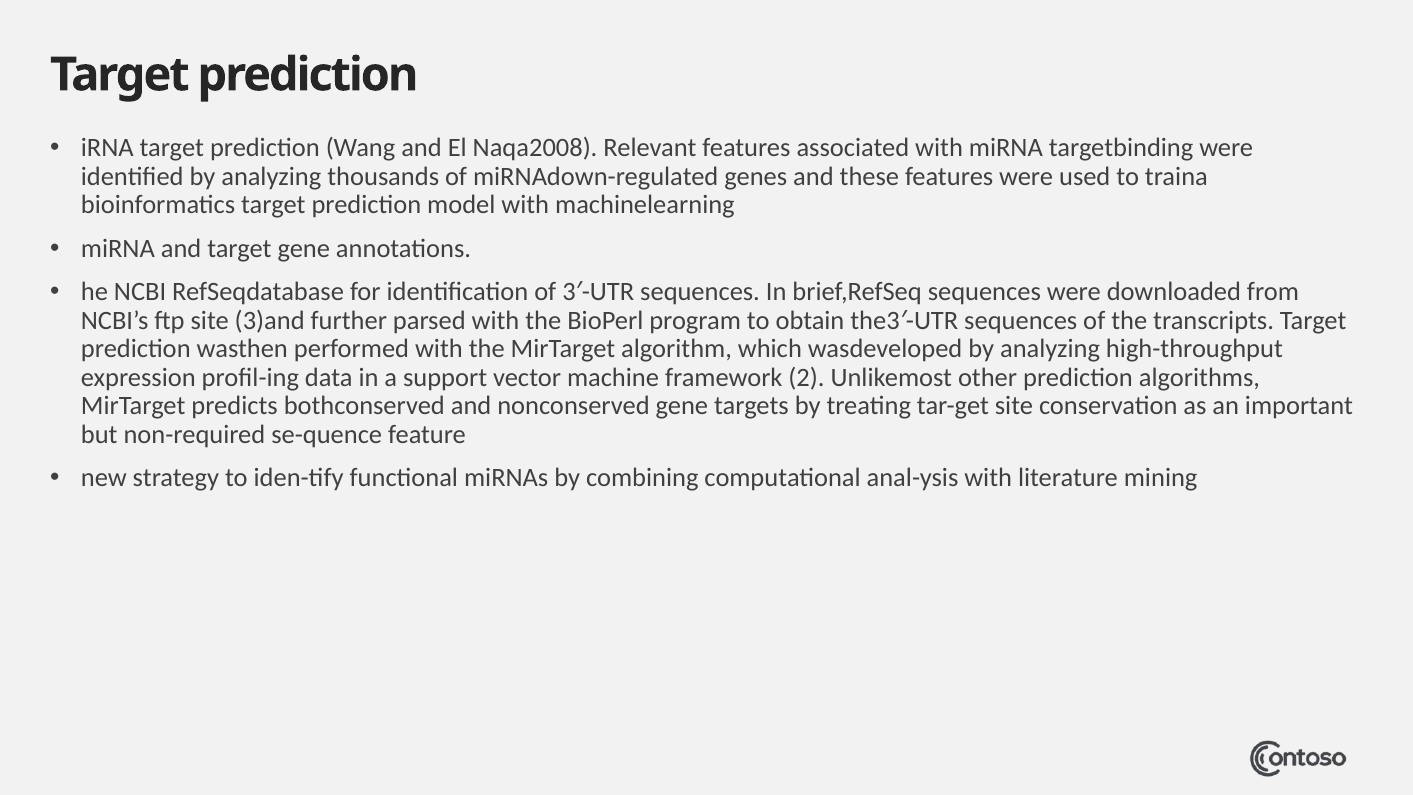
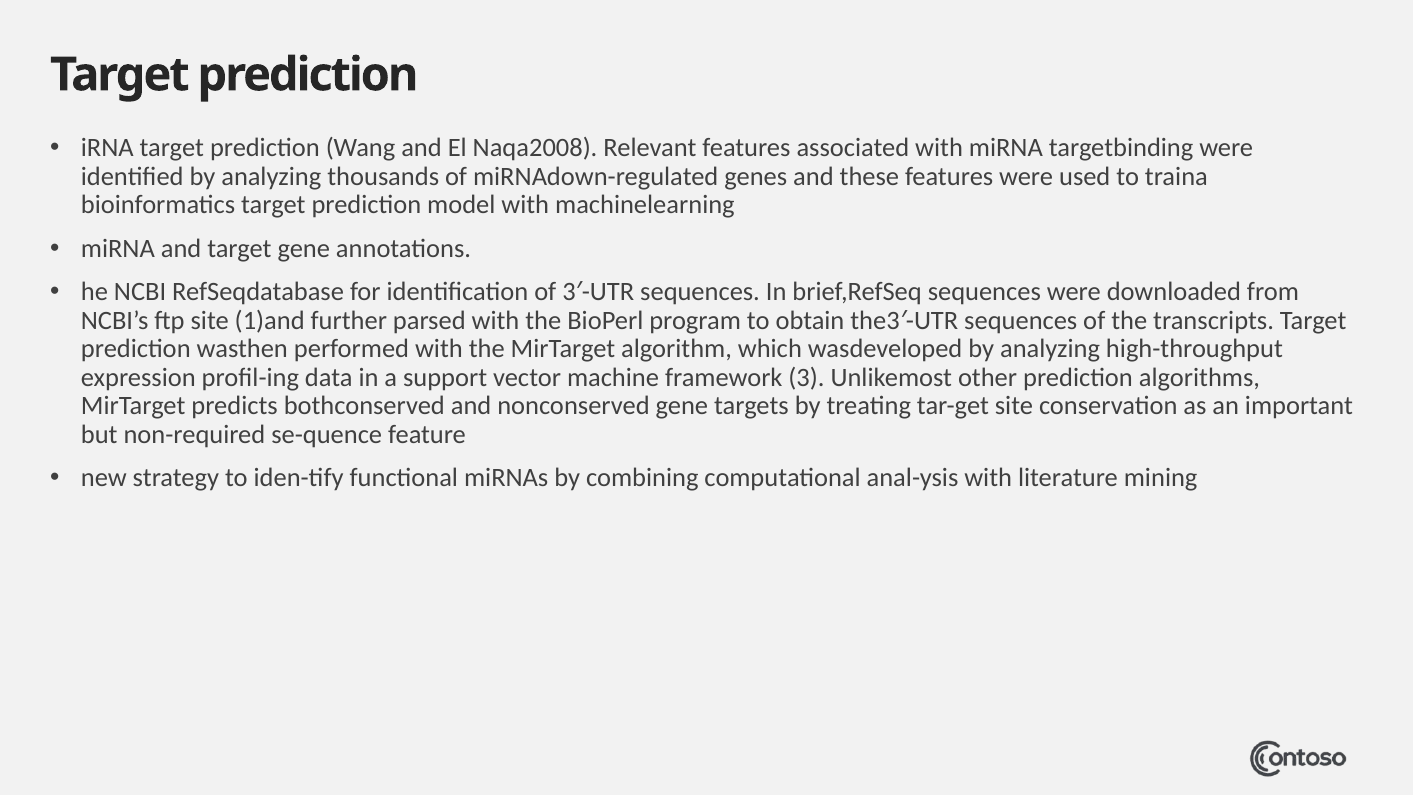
3)and: 3)and -> 1)and
2: 2 -> 3
